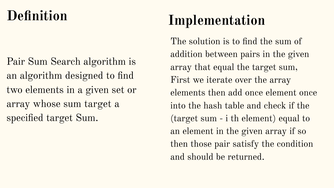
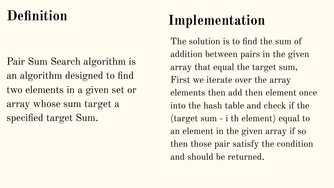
add once: once -> then
